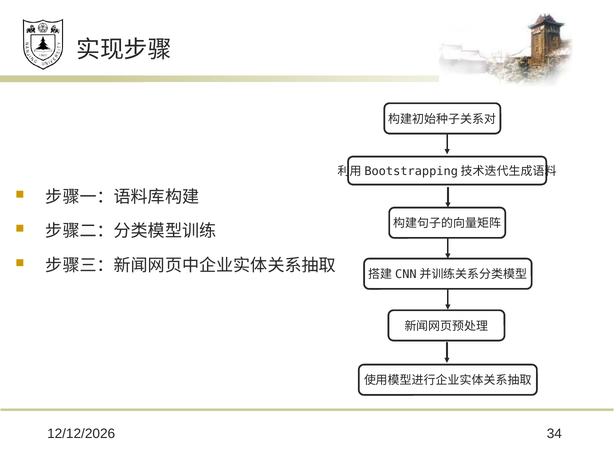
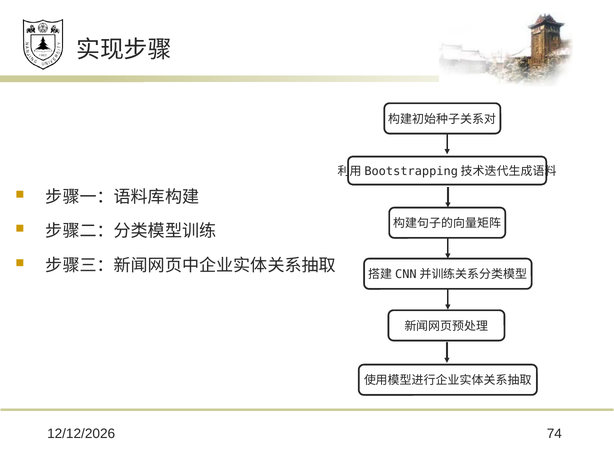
34: 34 -> 74
